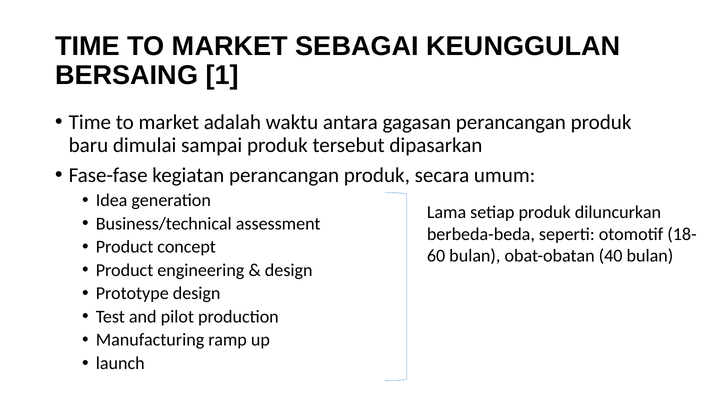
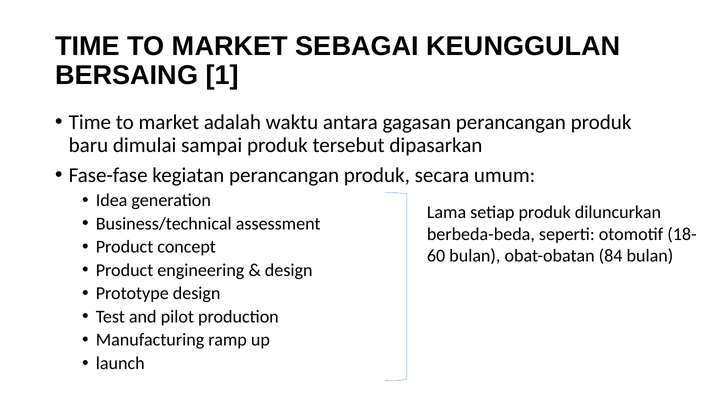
40: 40 -> 84
